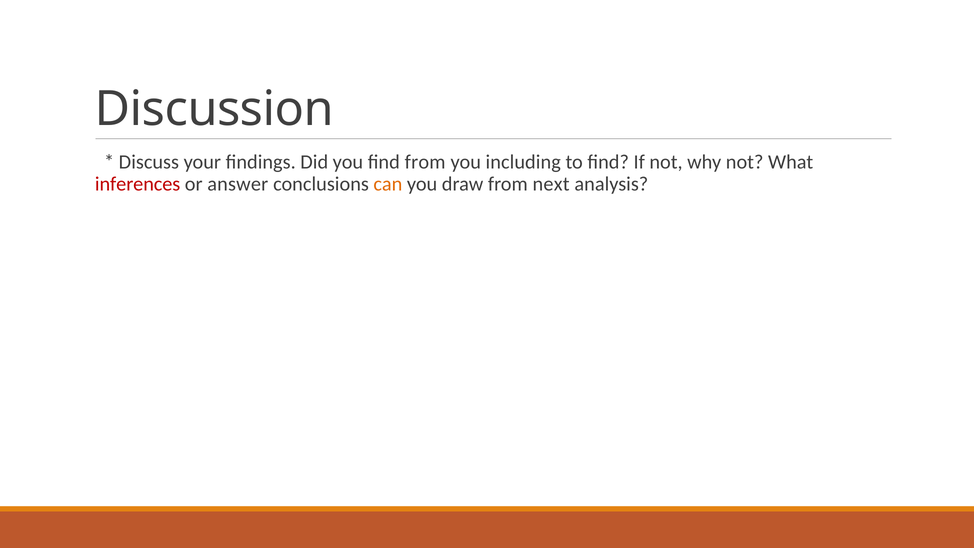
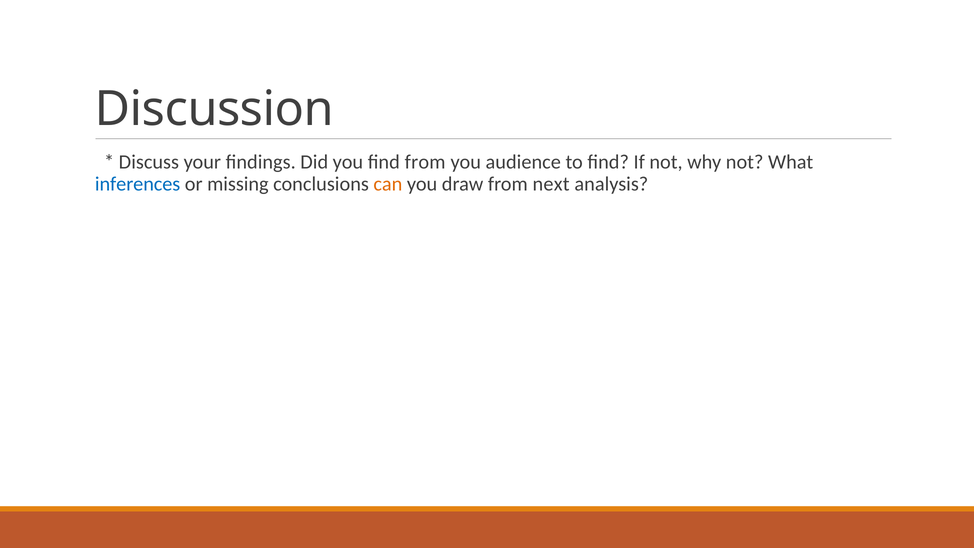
including: including -> audience
inferences colour: red -> blue
answer: answer -> missing
